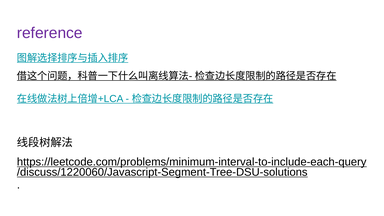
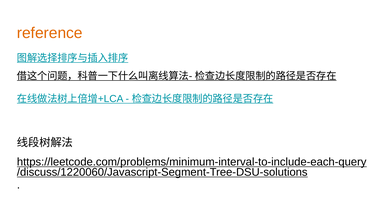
reference colour: purple -> orange
